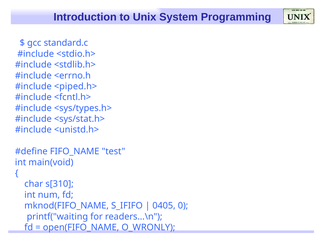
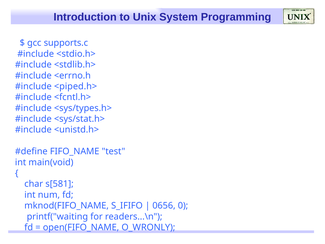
standard.c: standard.c -> supports.c
s[310: s[310 -> s[581
0405: 0405 -> 0656
